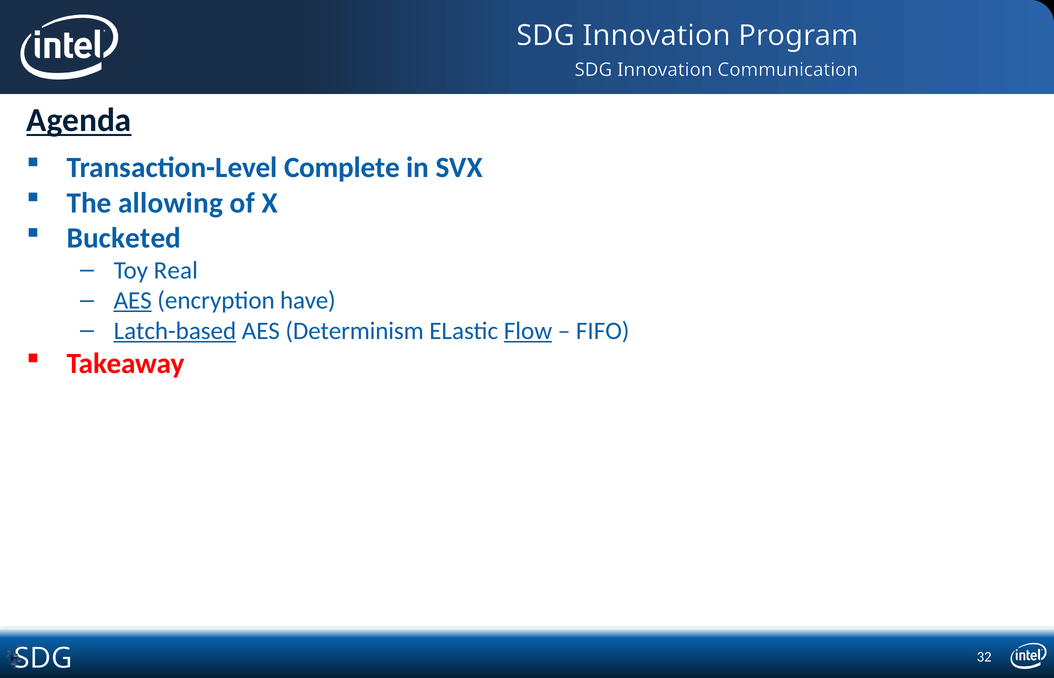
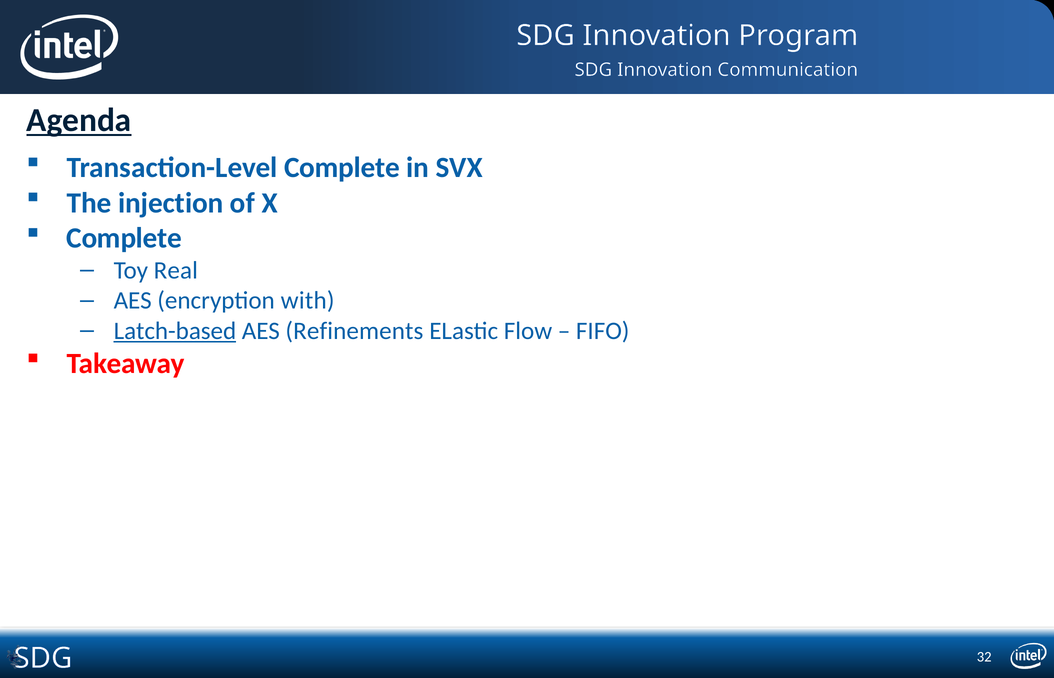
allowing: allowing -> injection
Bucketed at (124, 238): Bucketed -> Complete
AES at (133, 300) underline: present -> none
have: have -> with
Determinism: Determinism -> Refinements
Flow underline: present -> none
